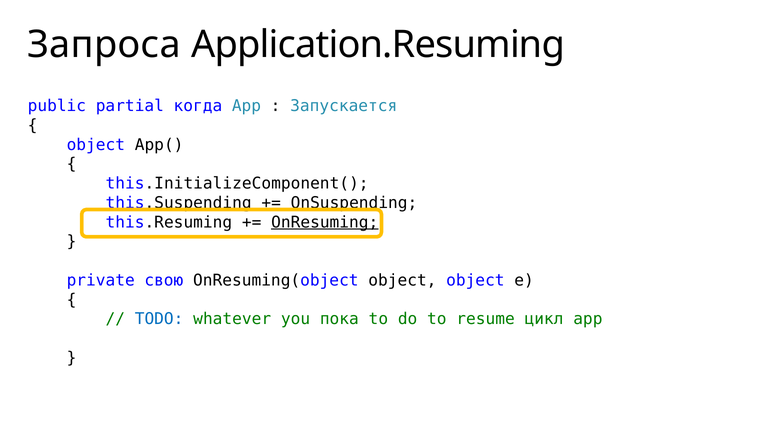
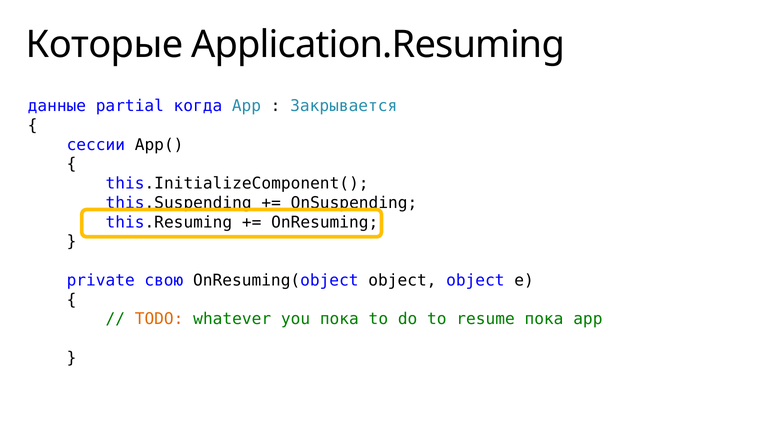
Запроса: Запроса -> Которые
public: public -> данные
Запускается: Запускается -> Закрывается
object at (96, 145): object -> сессии
OnResuming underline: present -> none
TODO colour: blue -> orange
resume цикл: цикл -> пока
